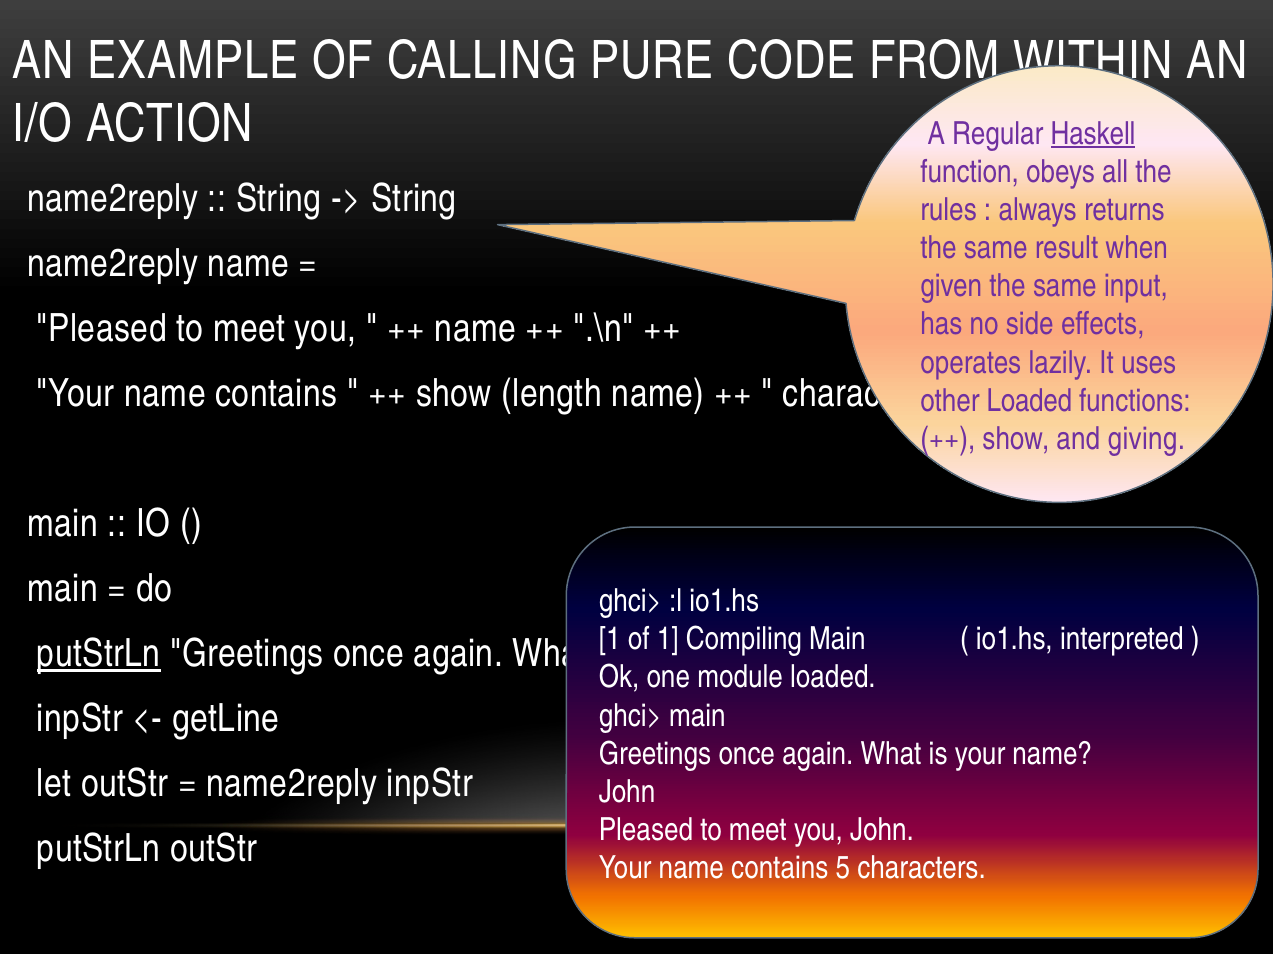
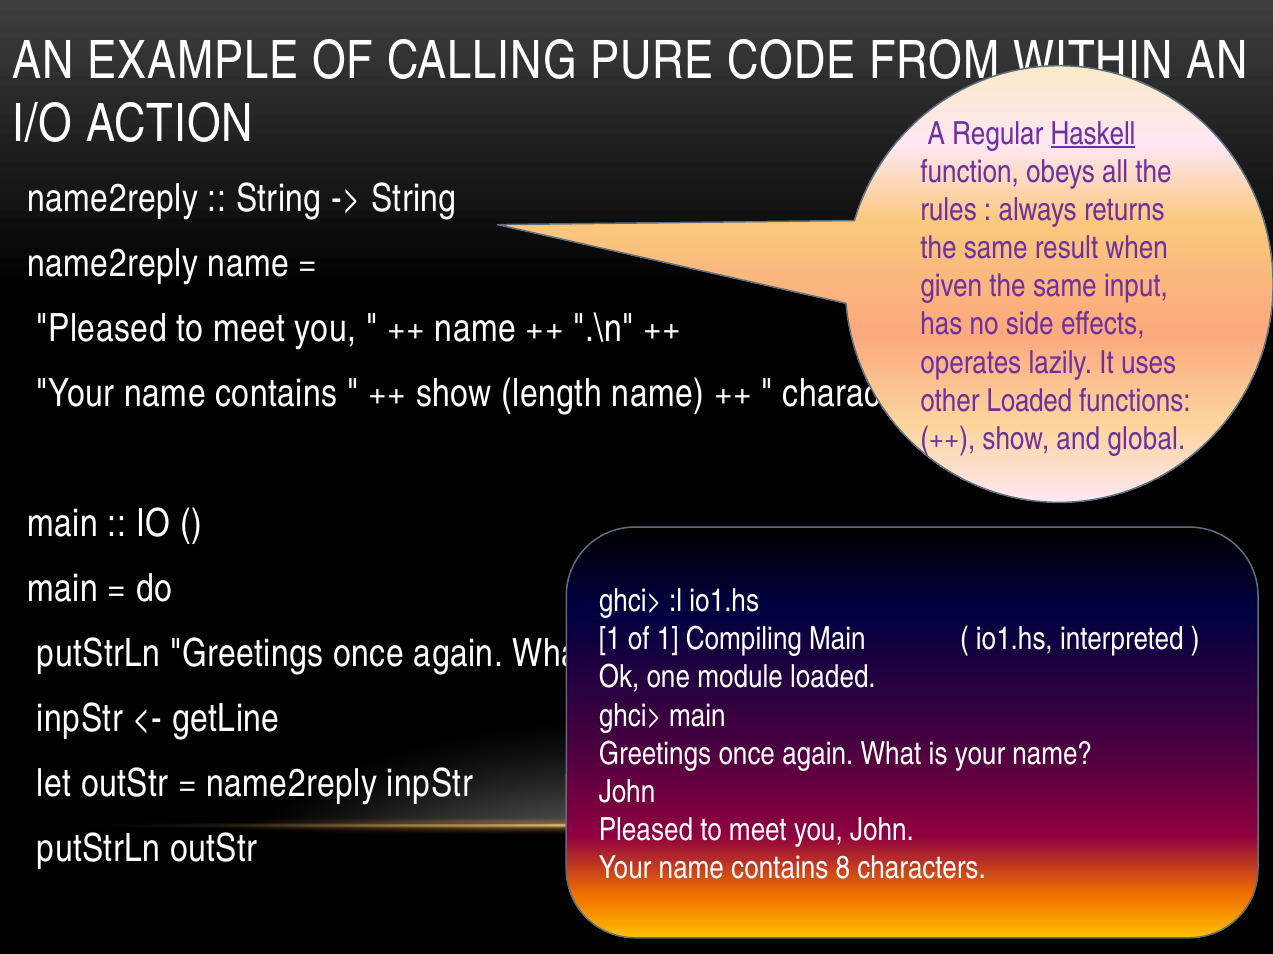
giving: giving -> global
putStrLn at (99, 654) underline: present -> none
5: 5 -> 8
